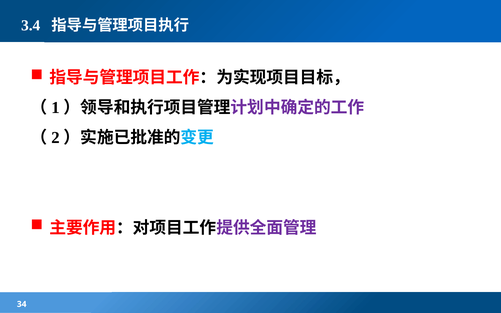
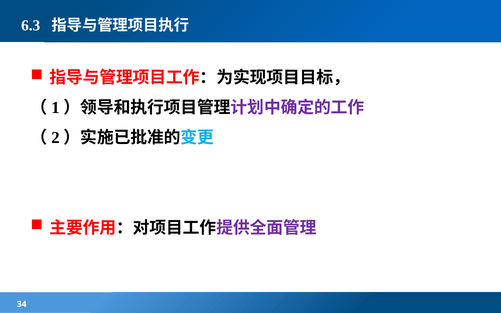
3.4: 3.4 -> 6.3
